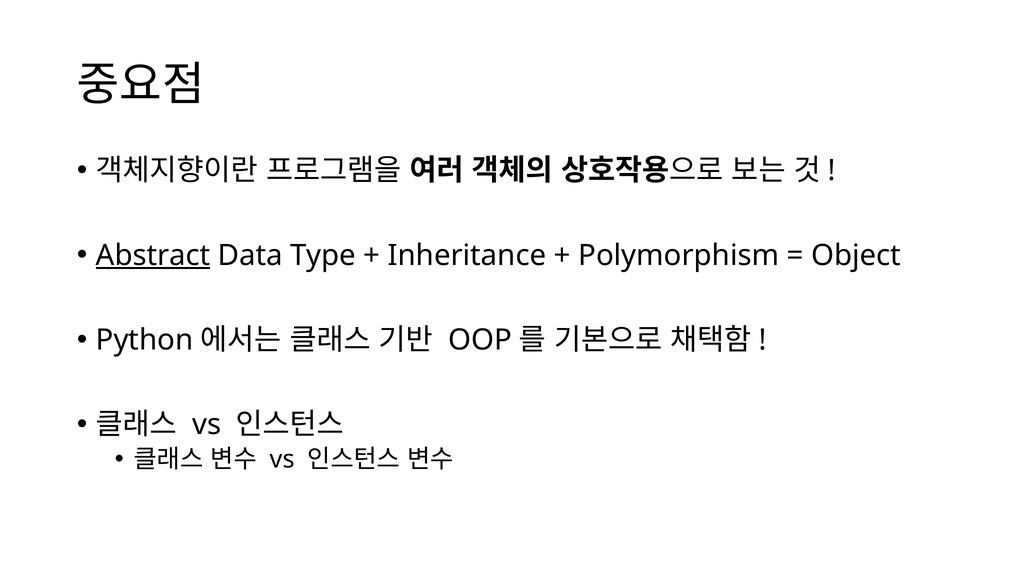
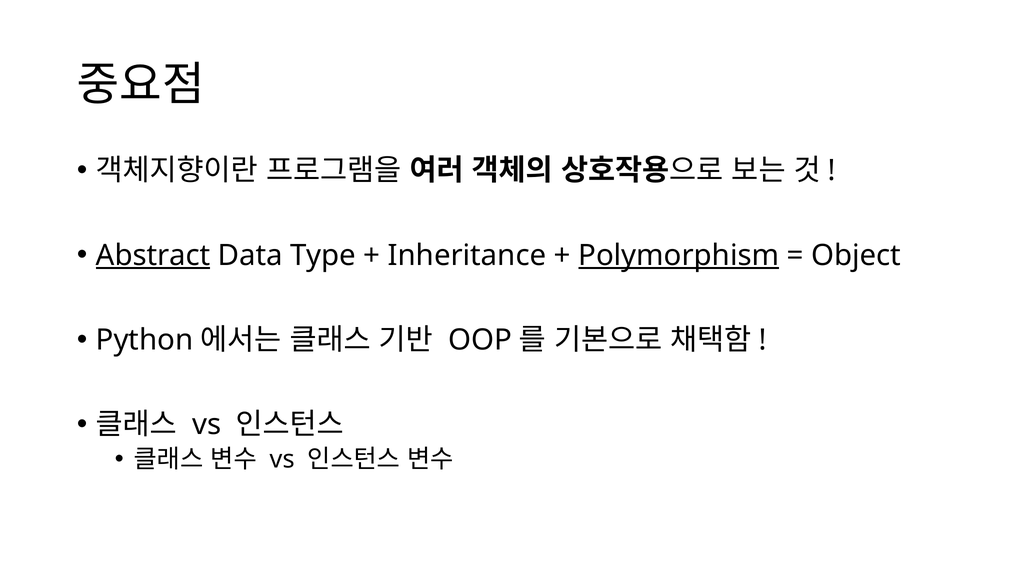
Polymorphism underline: none -> present
